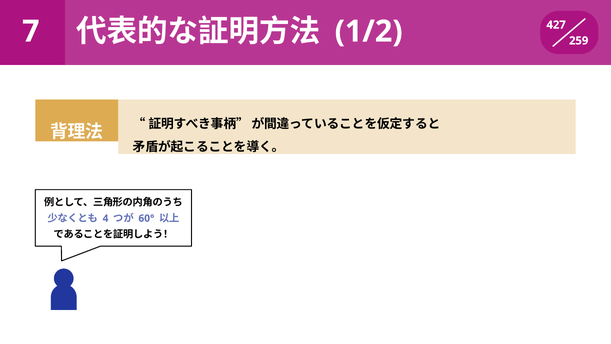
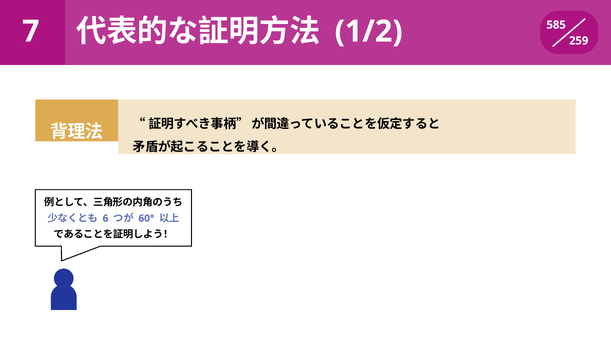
427: 427 -> 585
4: 4 -> 6
